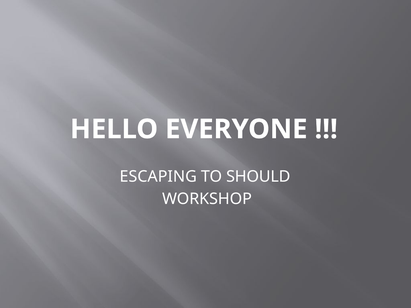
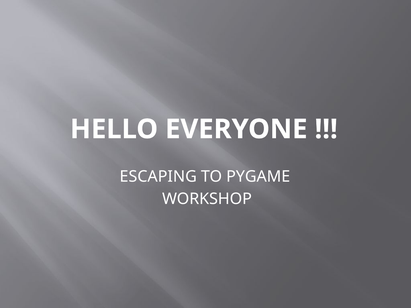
SHOULD: SHOULD -> PYGAME
